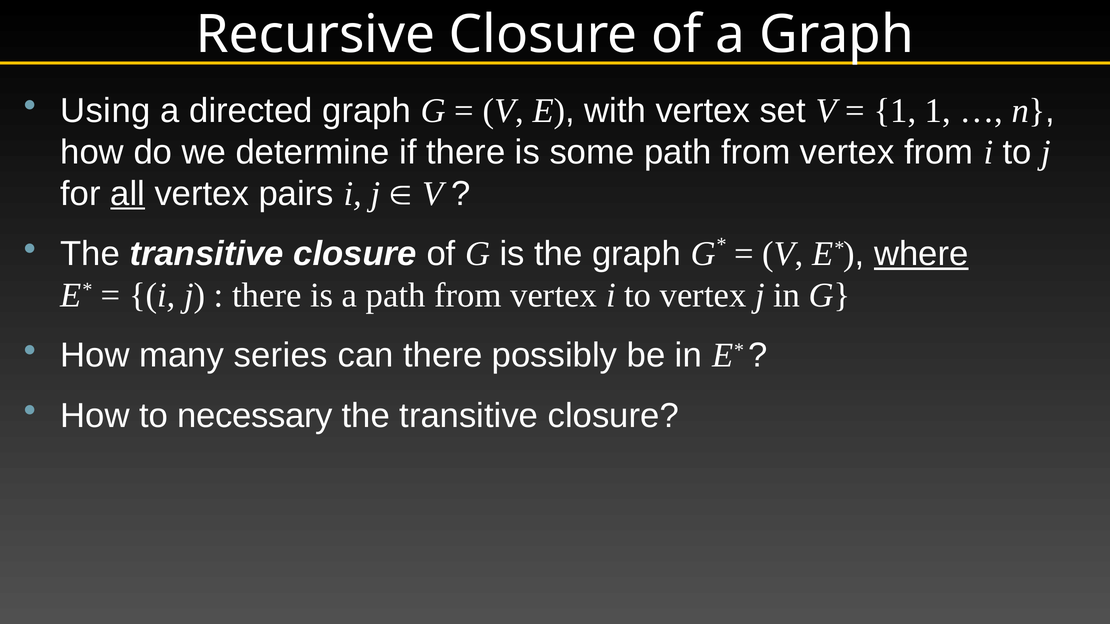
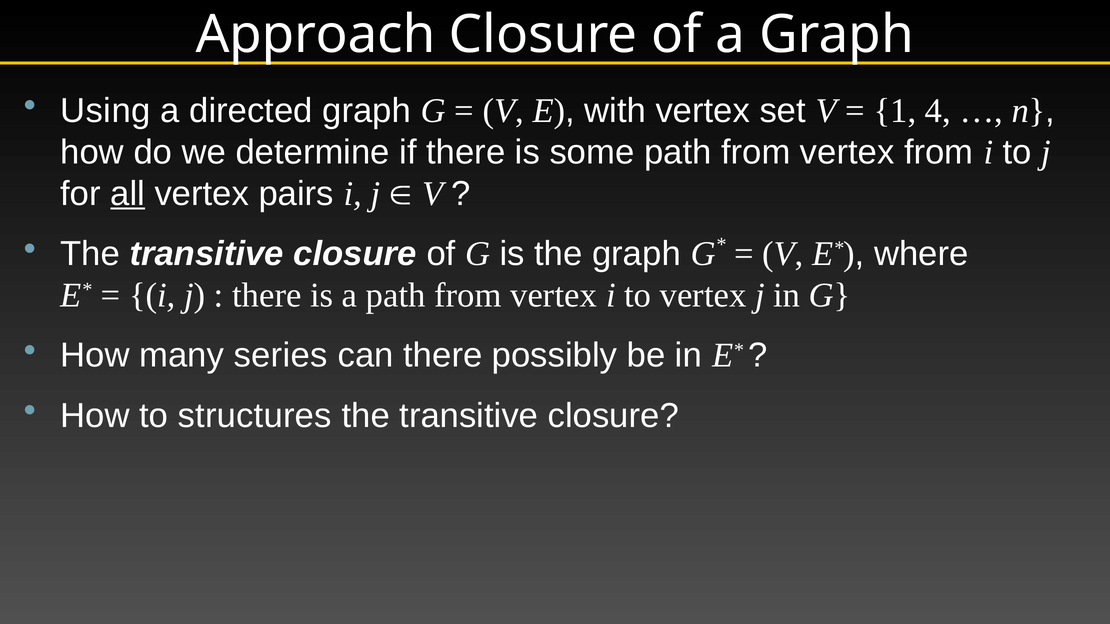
Recursive: Recursive -> Approach
1 1: 1 -> 4
where underline: present -> none
necessary: necessary -> structures
